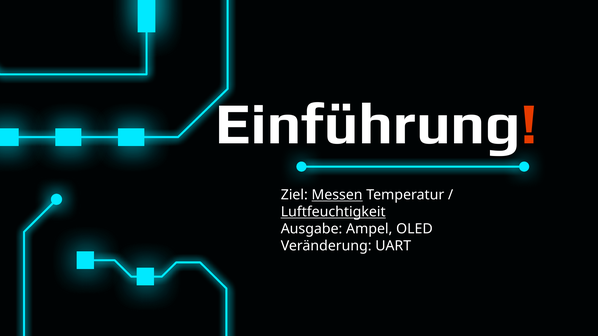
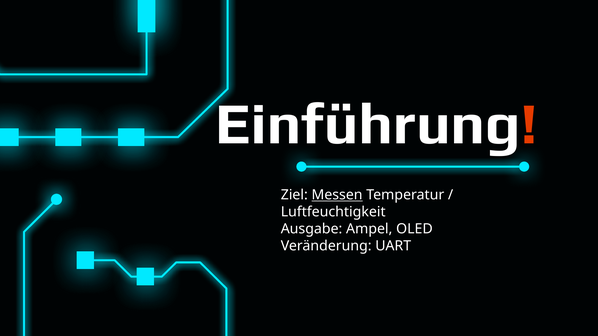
Luftfeuchtigkeit underline: present -> none
